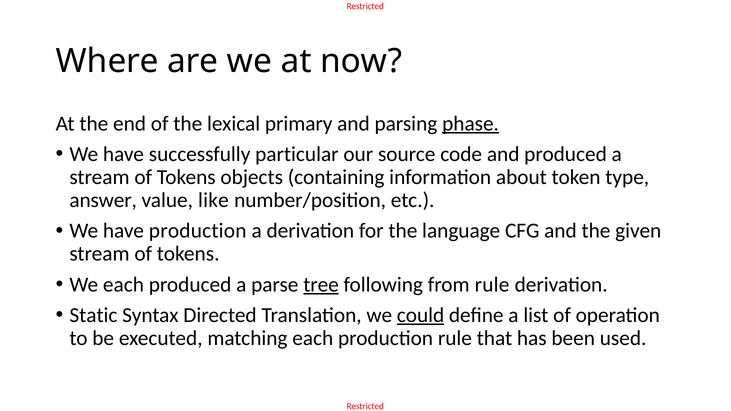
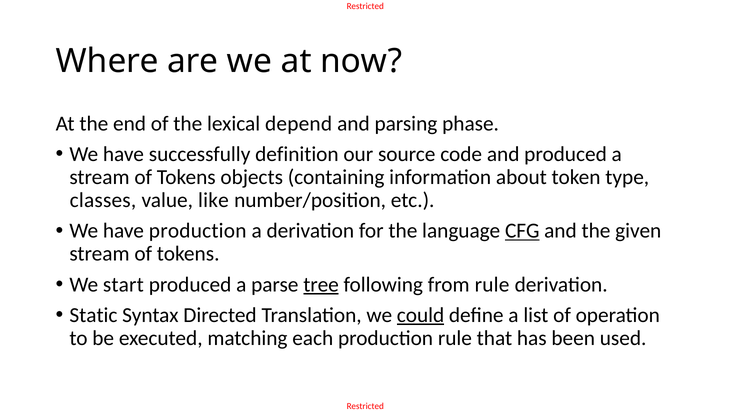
primary: primary -> depend
phase underline: present -> none
particular: particular -> definition
answer: answer -> classes
CFG underline: none -> present
We each: each -> start
